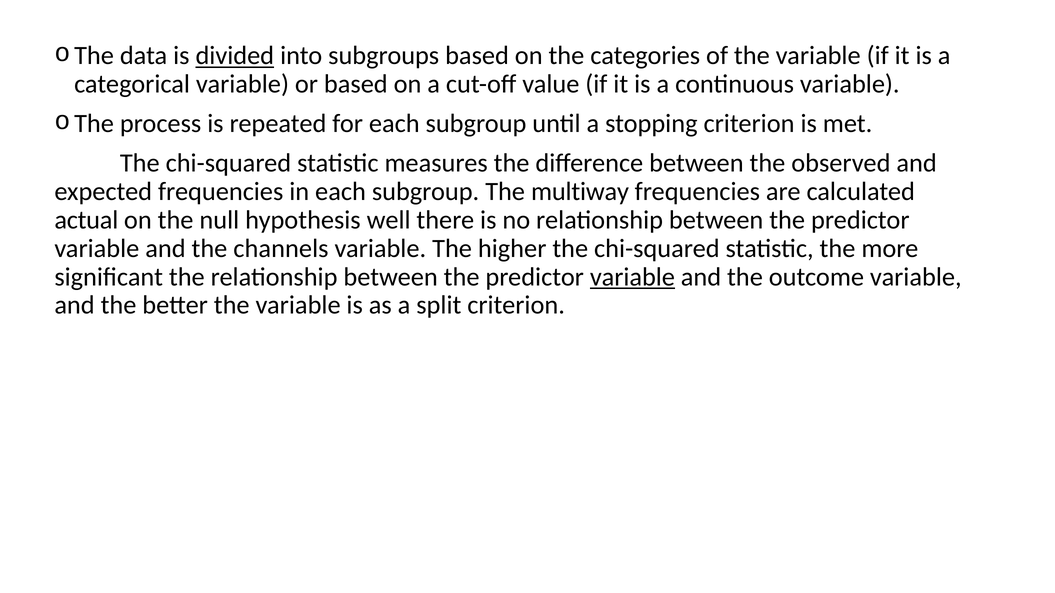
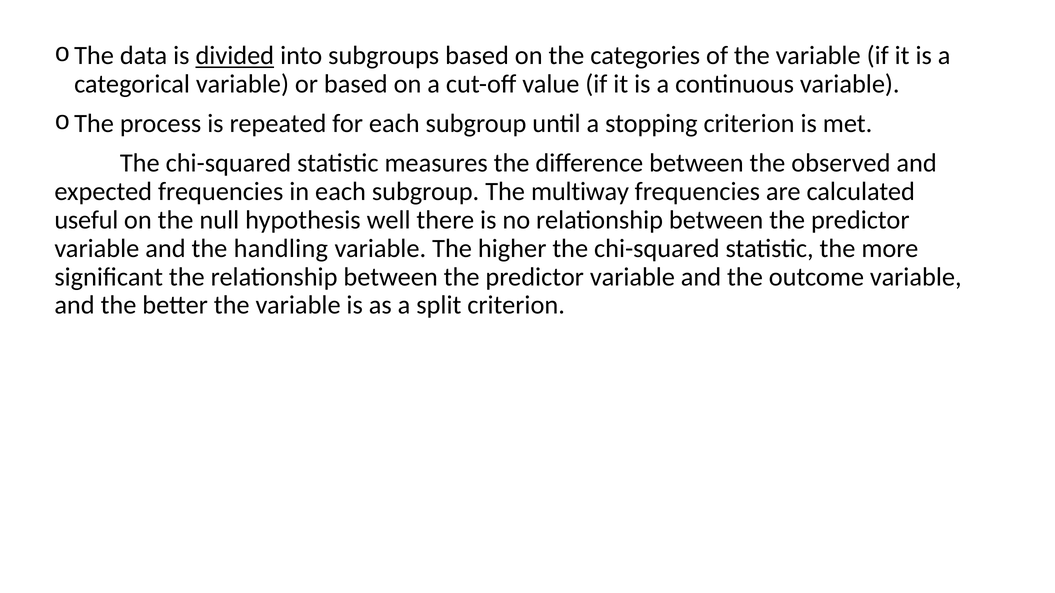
actual: actual -> useful
channels: channels -> handling
variable at (632, 277) underline: present -> none
